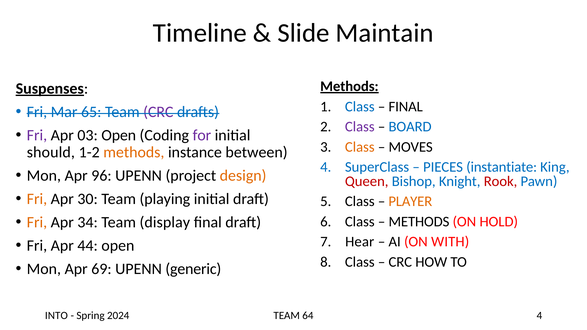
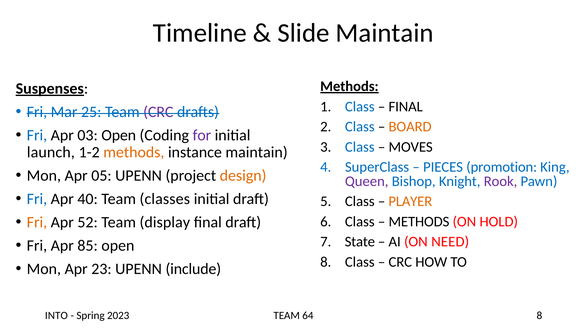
65: 65 -> 25
Class at (360, 127) colour: purple -> blue
BOARD colour: blue -> orange
Fri at (37, 135) colour: purple -> blue
Class at (360, 147) colour: orange -> blue
should: should -> launch
instance between: between -> maintain
instantiate: instantiate -> promotion
96: 96 -> 05
Queen colour: red -> purple
Rook colour: red -> purple
Fri at (37, 199) colour: orange -> blue
30: 30 -> 40
playing: playing -> classes
34: 34 -> 52
Hear: Hear -> State
WITH: WITH -> NEED
44: 44 -> 85
69: 69 -> 23
generic: generic -> include
2024: 2024 -> 2023
64 4: 4 -> 8
